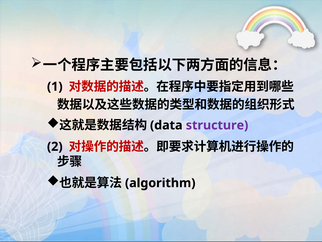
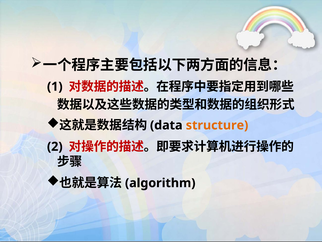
structure colour: purple -> orange
